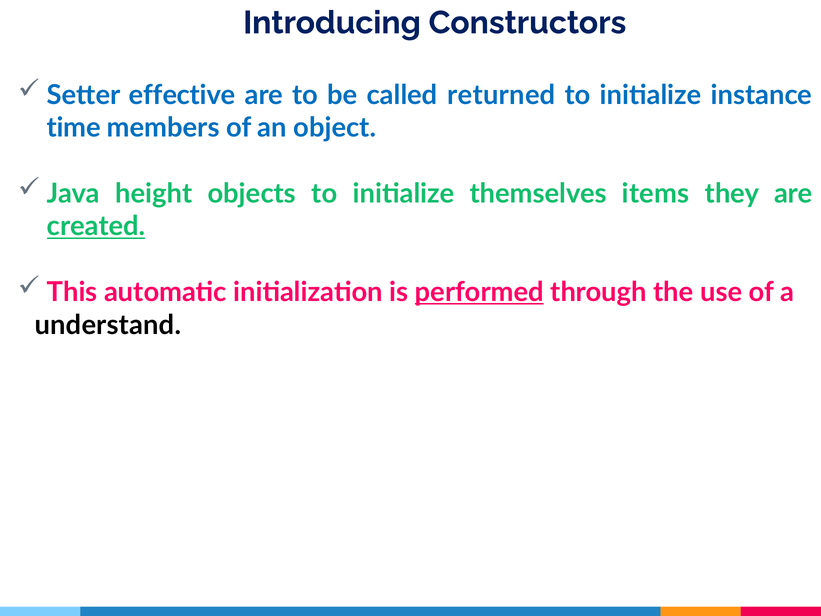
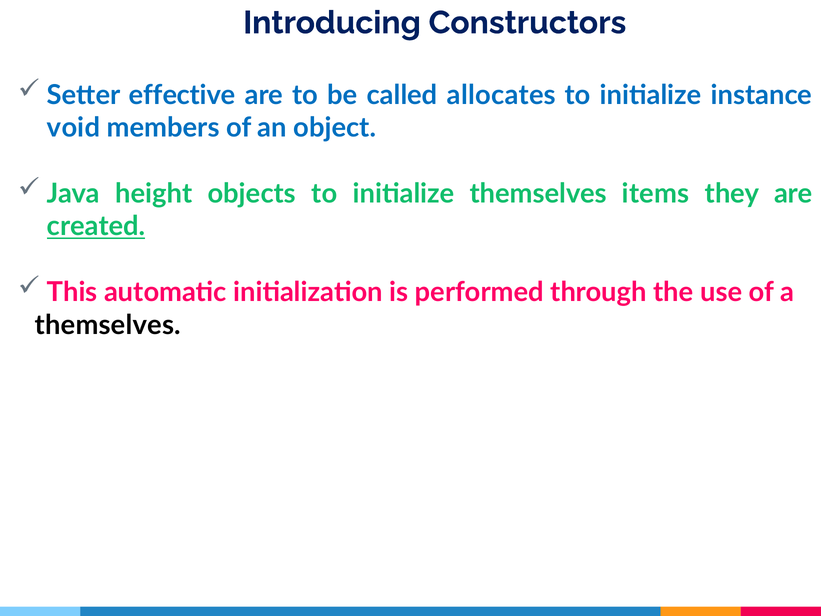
returned: returned -> allocates
time: time -> void
performed underline: present -> none
understand at (108, 325): understand -> themselves
